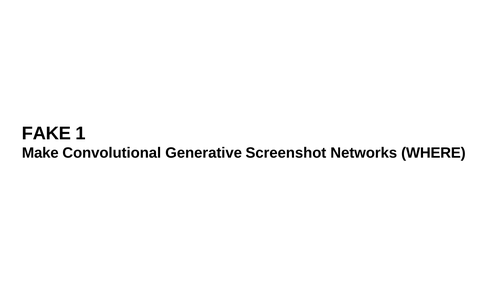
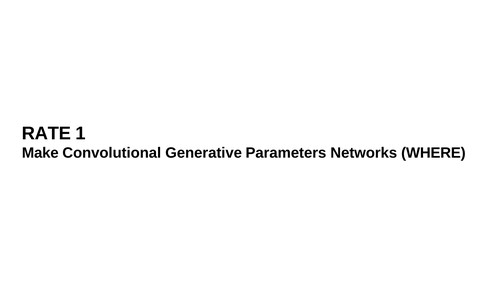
FAKE: FAKE -> RATE
Screenshot: Screenshot -> Parameters
